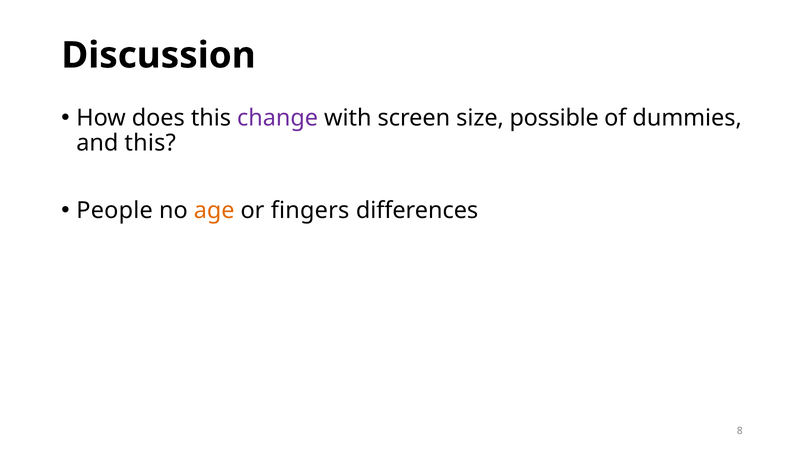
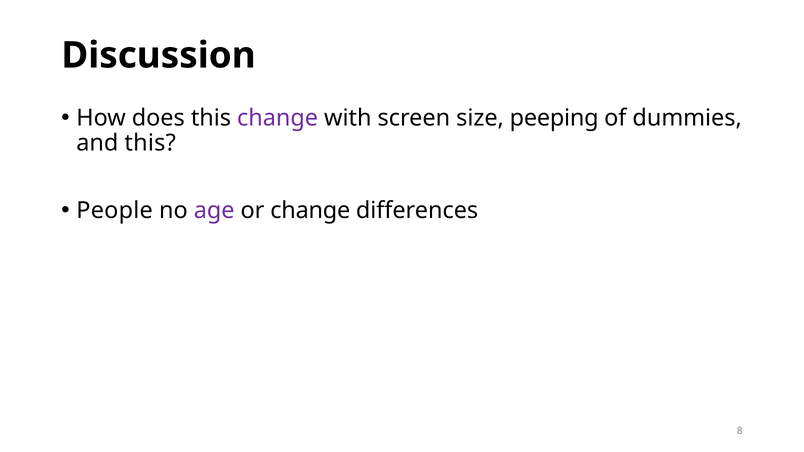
possible: possible -> peeping
age colour: orange -> purple
or fingers: fingers -> change
